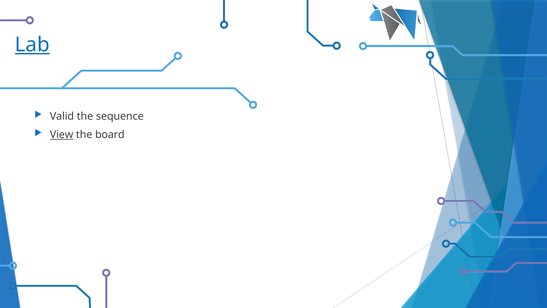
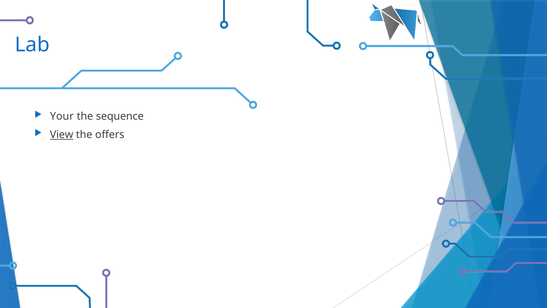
Lab underline: present -> none
Valid: Valid -> Your
board: board -> offers
